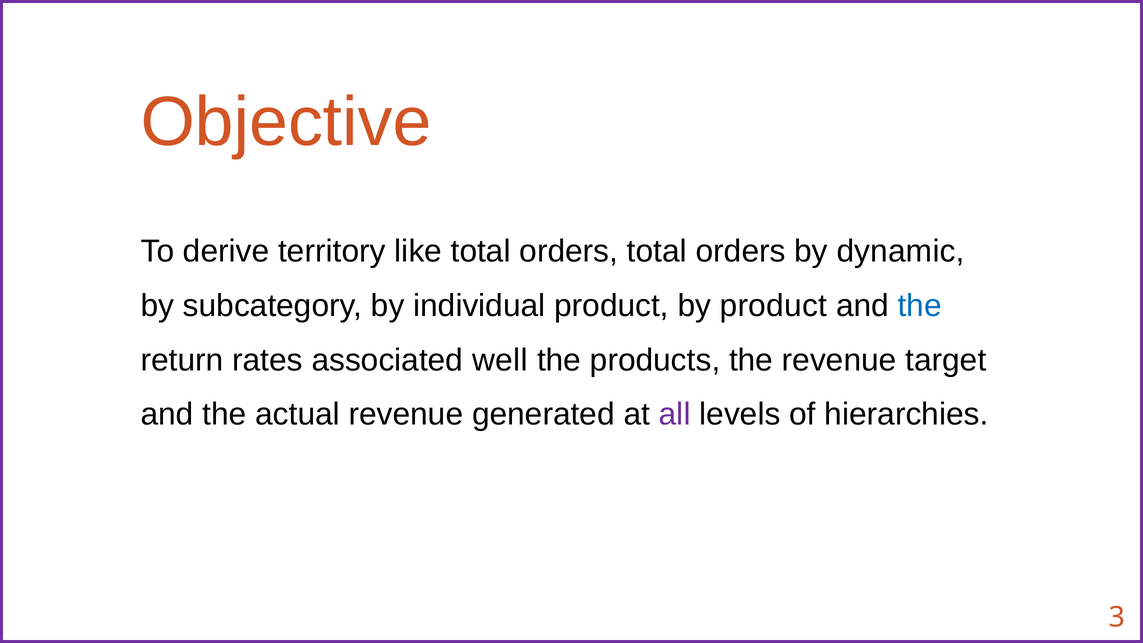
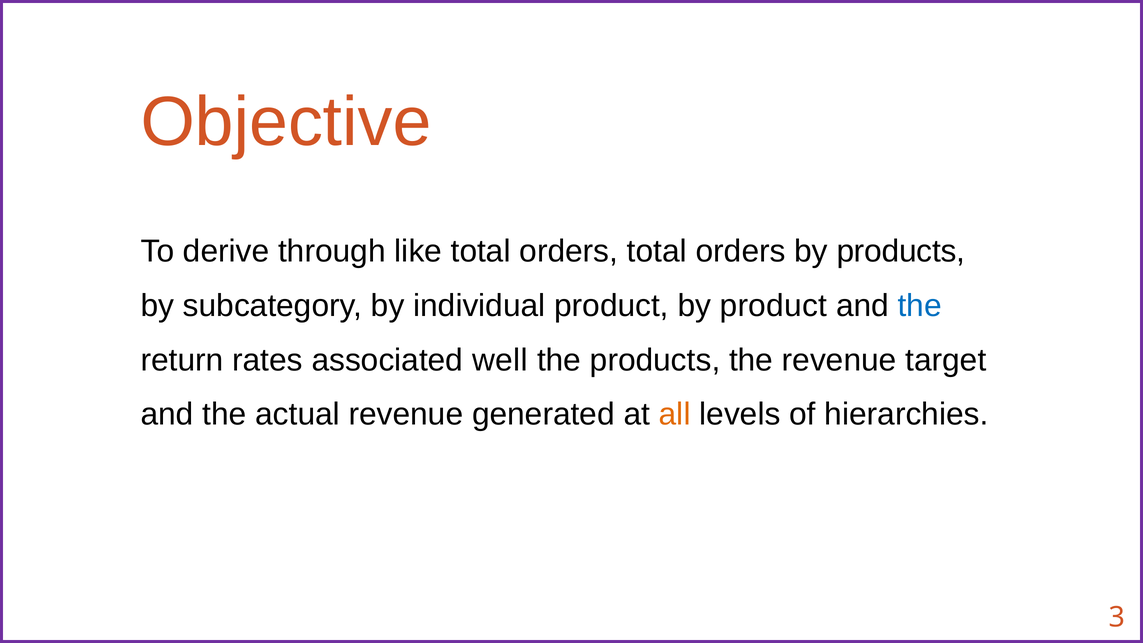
territory: territory -> through
by dynamic: dynamic -> products
all colour: purple -> orange
